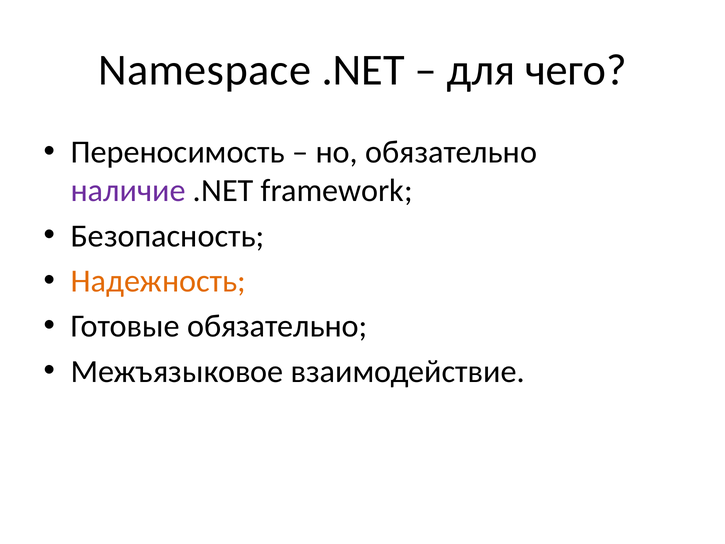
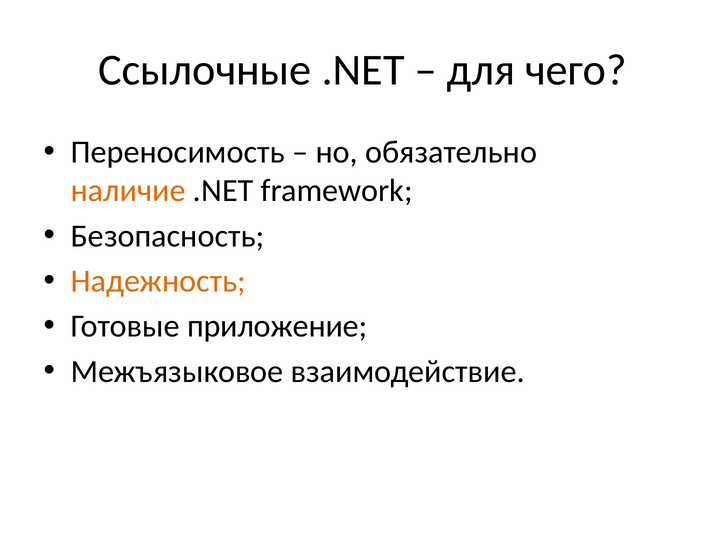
Namespace: Namespace -> Ссылочные
наличие colour: purple -> orange
Готовые обязательно: обязательно -> приложение
